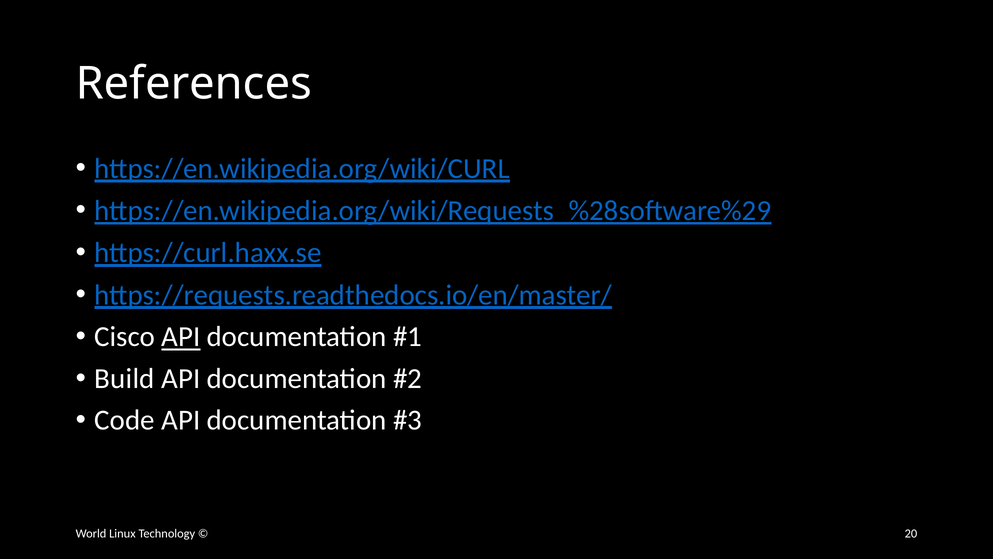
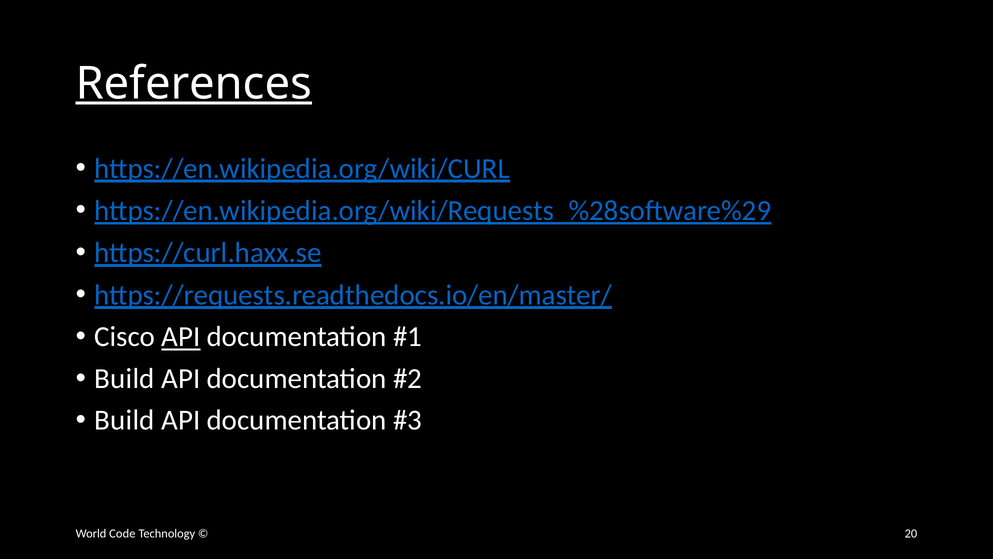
References underline: none -> present
Code at (125, 420): Code -> Build
Linux: Linux -> Code
